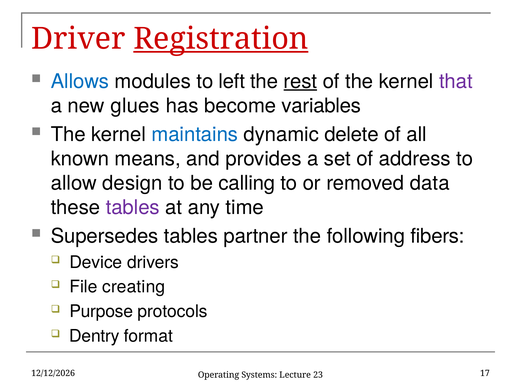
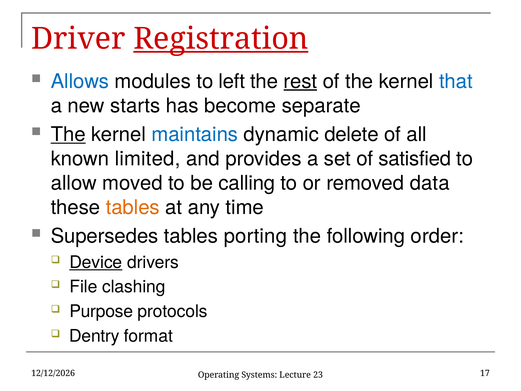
that colour: purple -> blue
glues: glues -> starts
variables: variables -> separate
The at (68, 134) underline: none -> present
means: means -> limited
address: address -> satisfied
design: design -> moved
tables at (133, 207) colour: purple -> orange
partner: partner -> porting
fibers: fibers -> order
Device underline: none -> present
creating: creating -> clashing
